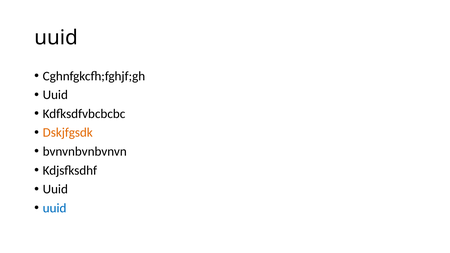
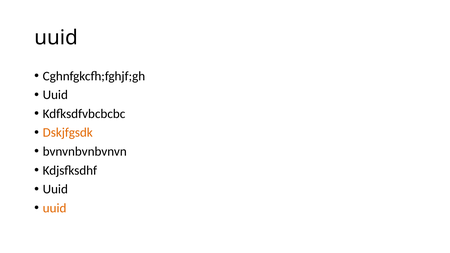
uuid at (55, 208) colour: blue -> orange
